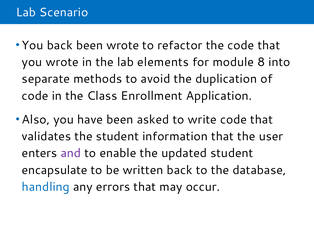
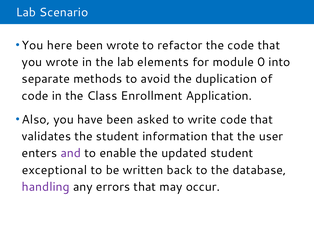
You back: back -> here
8: 8 -> 0
encapsulate: encapsulate -> exceptional
handling colour: blue -> purple
